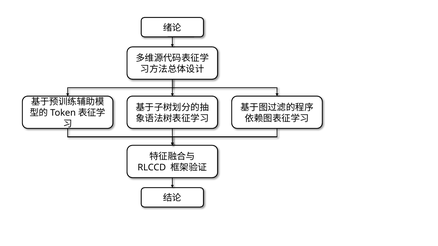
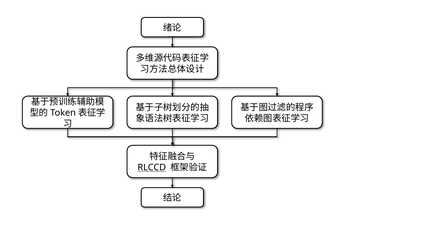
RLCCD underline: none -> present
